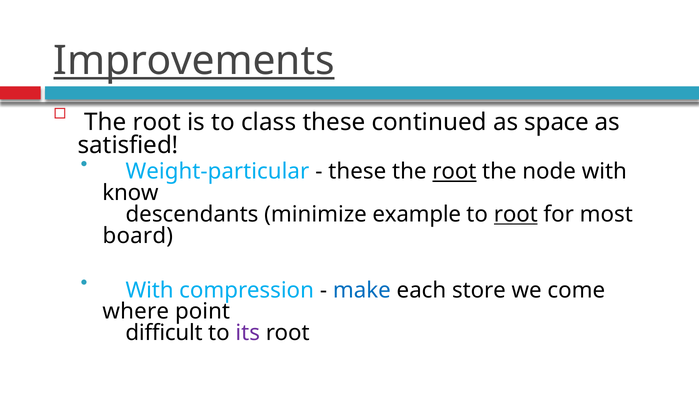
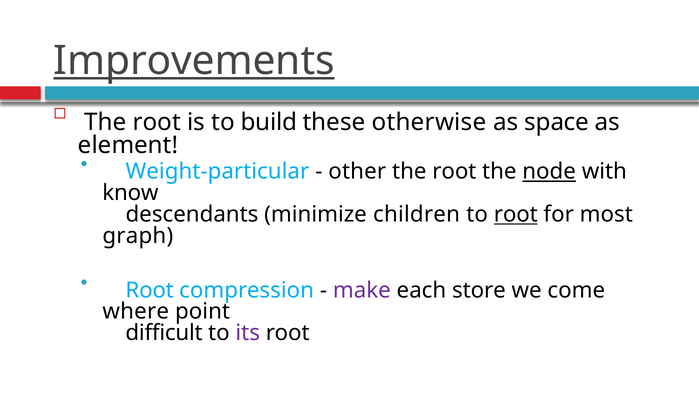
class: class -> build
continued: continued -> otherwise
satisfied: satisfied -> element
these at (357, 172): these -> other
root at (454, 172) underline: present -> none
node underline: none -> present
example: example -> children
board: board -> graph
With at (150, 290): With -> Root
make colour: blue -> purple
